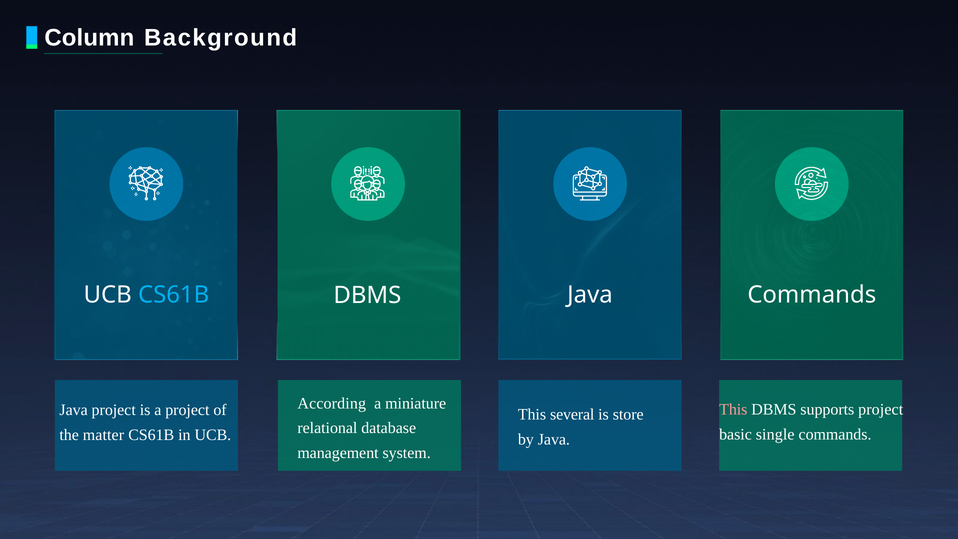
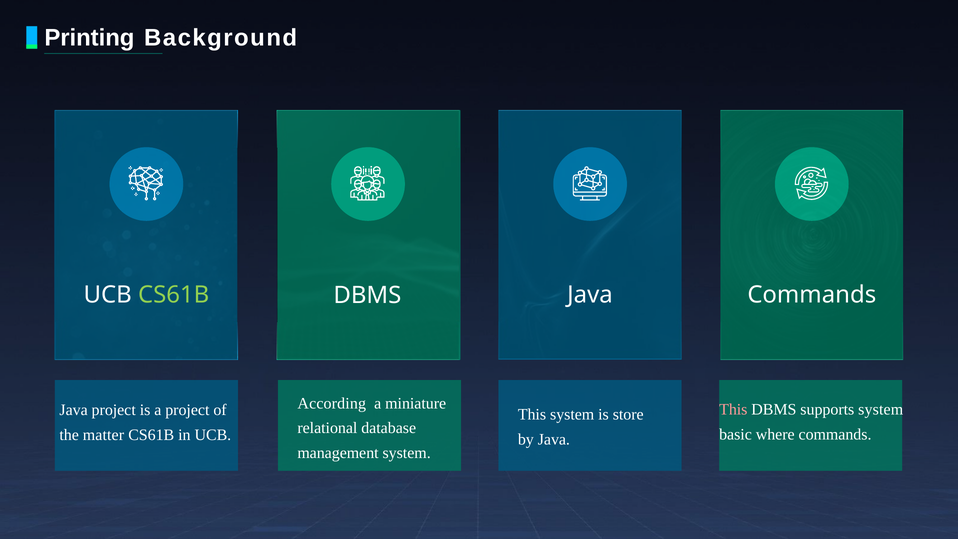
Column: Column -> Printing
CS61B at (174, 295) colour: light blue -> light green
supports project: project -> system
This several: several -> system
single: single -> where
